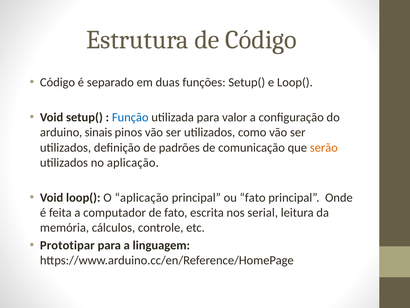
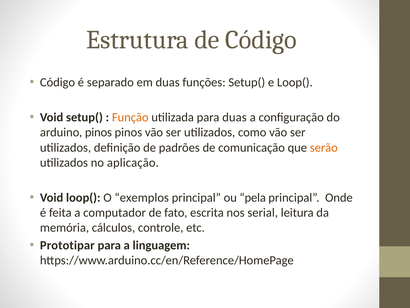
Função colour: blue -> orange
para valor: valor -> duas
arduino sinais: sinais -> pinos
O aplicação: aplicação -> exemplos
ou fato: fato -> pela
